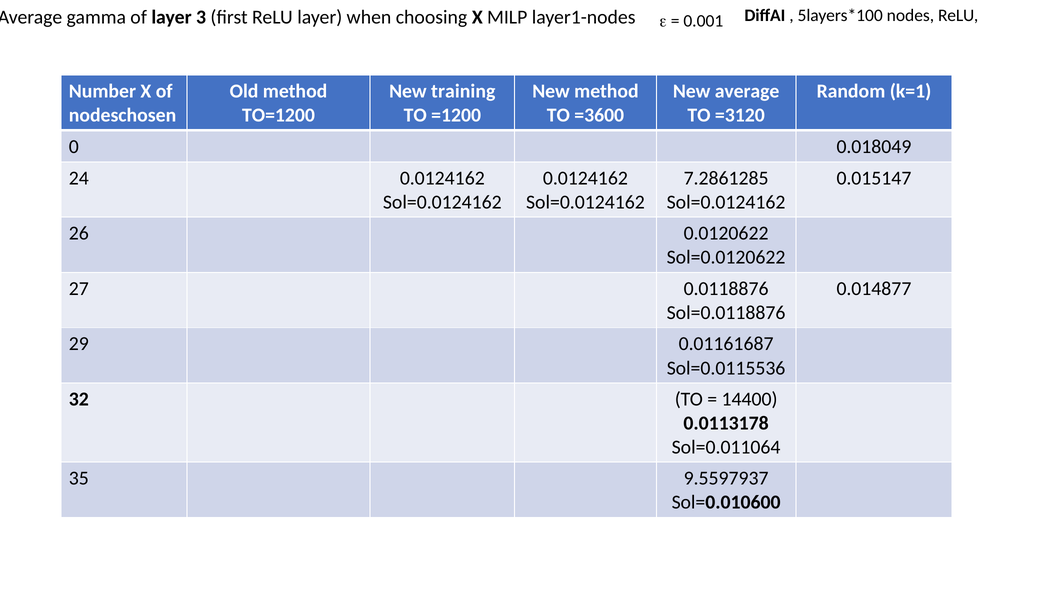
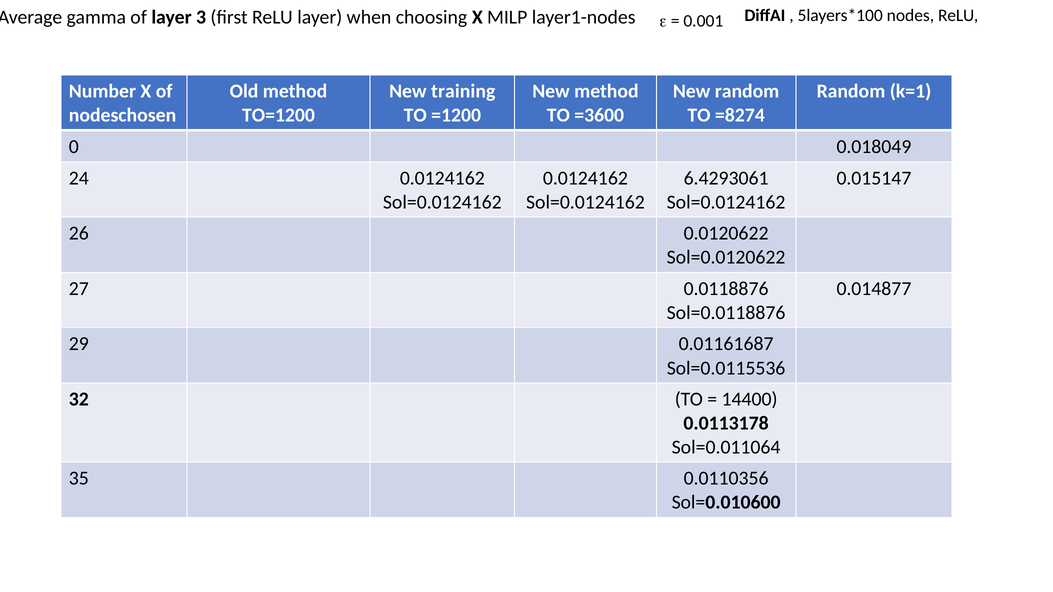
New average: average -> random
=3120: =3120 -> =8274
7.2861285: 7.2861285 -> 6.4293061
9.5597937: 9.5597937 -> 0.0110356
